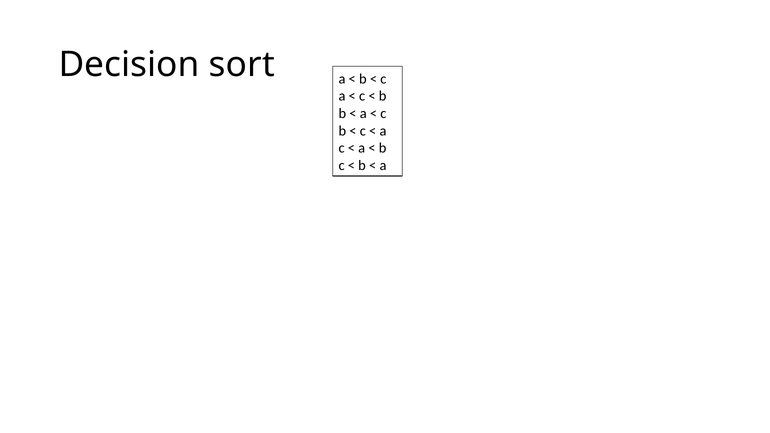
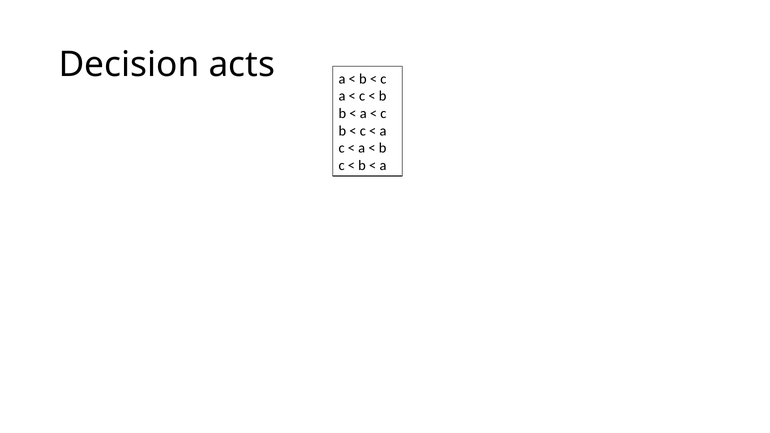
sort: sort -> acts
